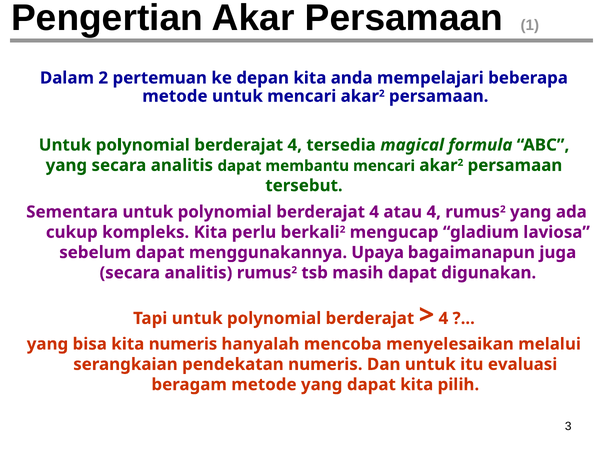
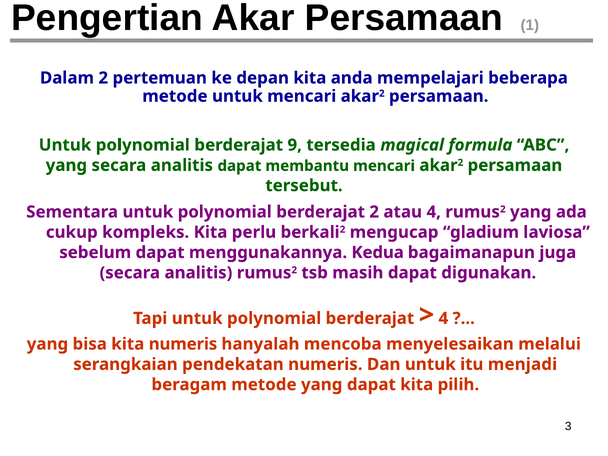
4 at (295, 145): 4 -> 9
4 at (374, 212): 4 -> 2
Upaya: Upaya -> Kedua
evaluasi: evaluasi -> menjadi
